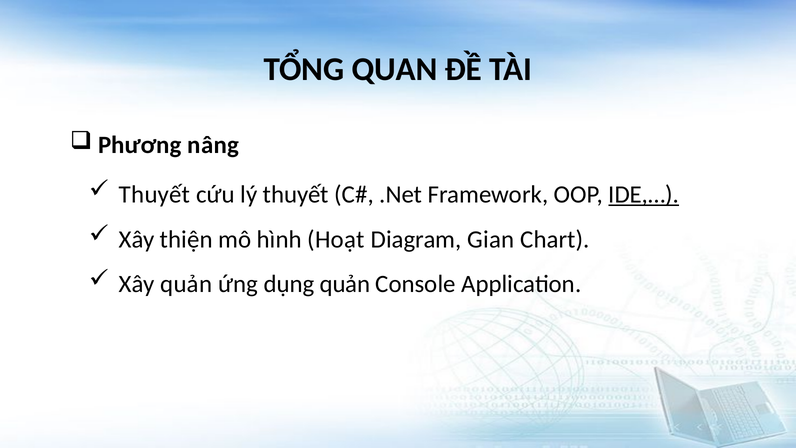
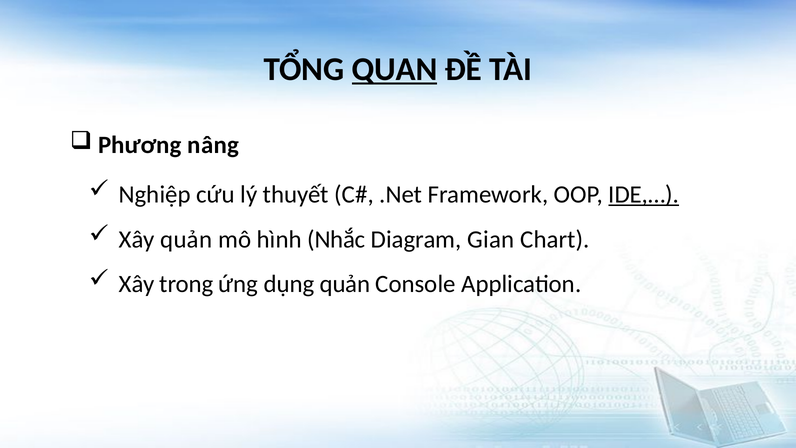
QUAN underline: none -> present
Thuyết at (155, 195): Thuyết -> Nghiệp
Xây thiện: thiện -> quản
Hoạt: Hoạt -> Nhắc
Xây quản: quản -> trong
